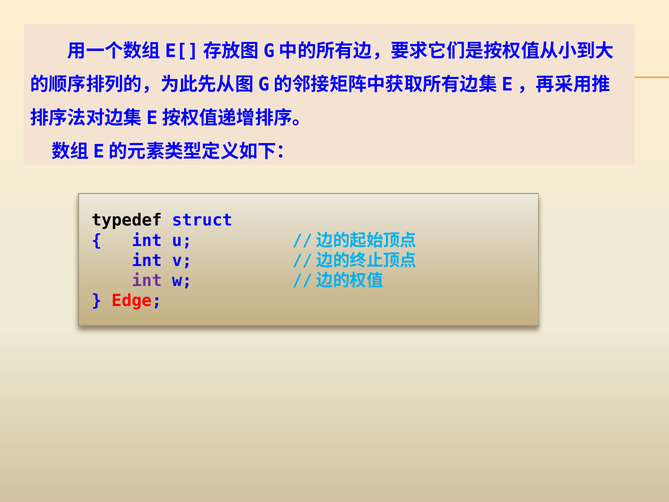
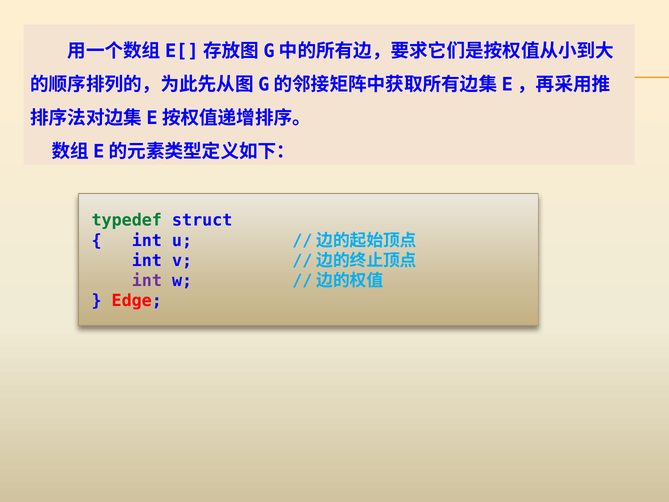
typedef colour: black -> green
